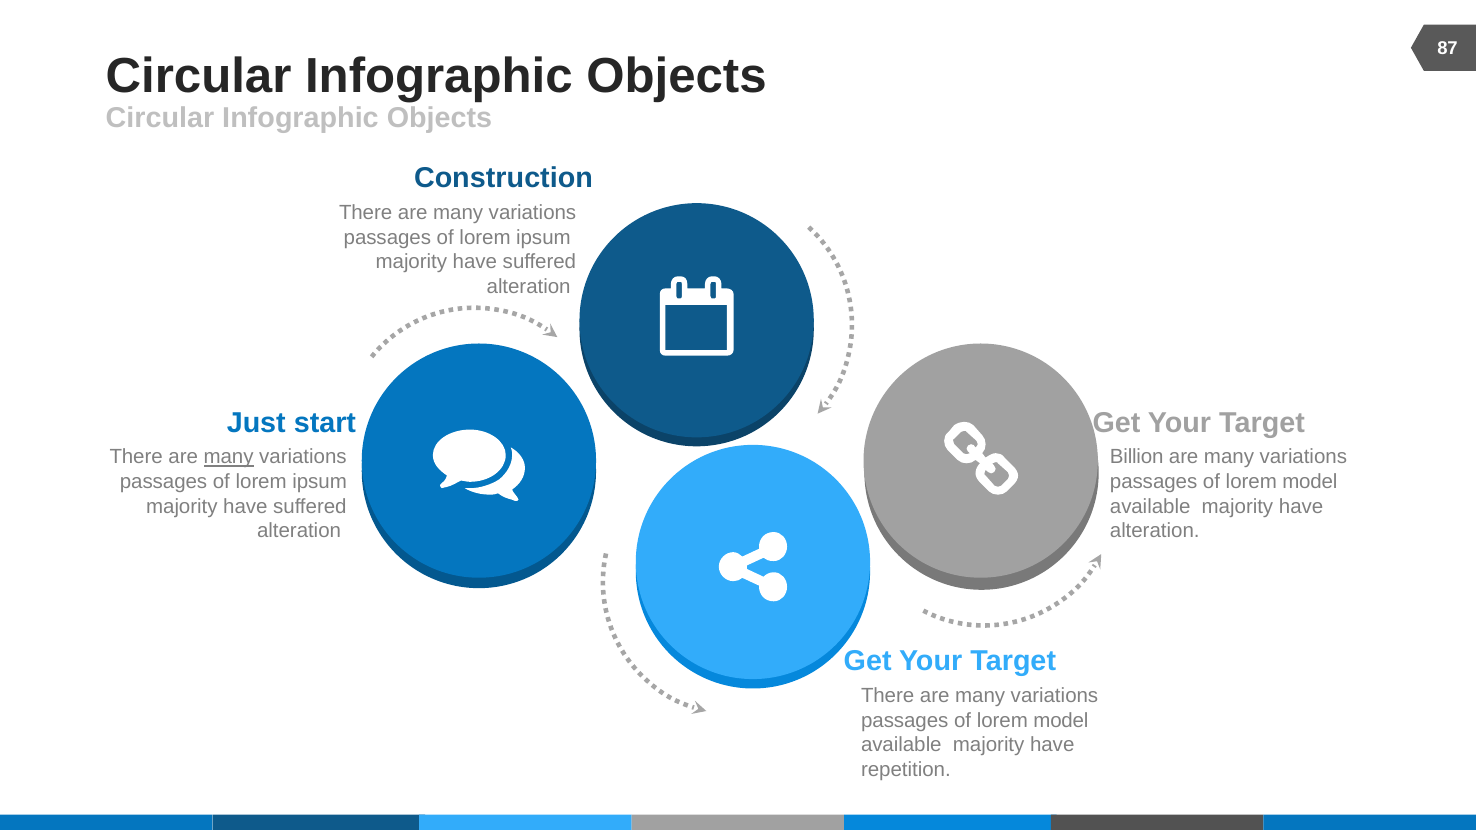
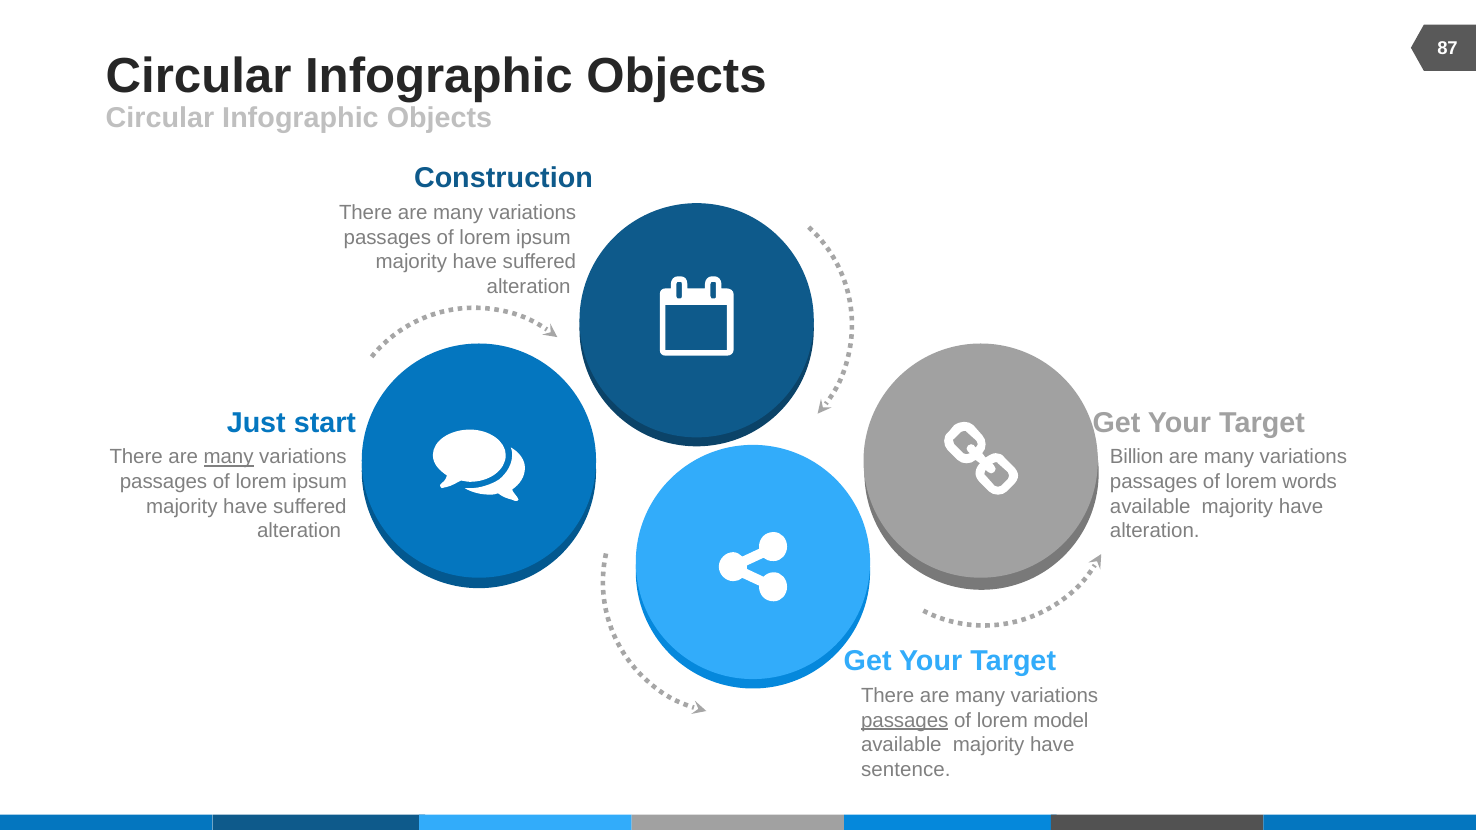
model at (1310, 482): model -> words
passages at (905, 720) underline: none -> present
repetition: repetition -> sentence
